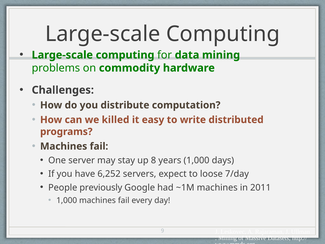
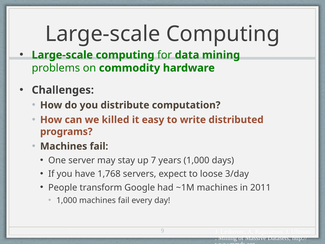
8: 8 -> 7
6,252: 6,252 -> 1,768
7/day: 7/day -> 3/day
previously: previously -> transform
